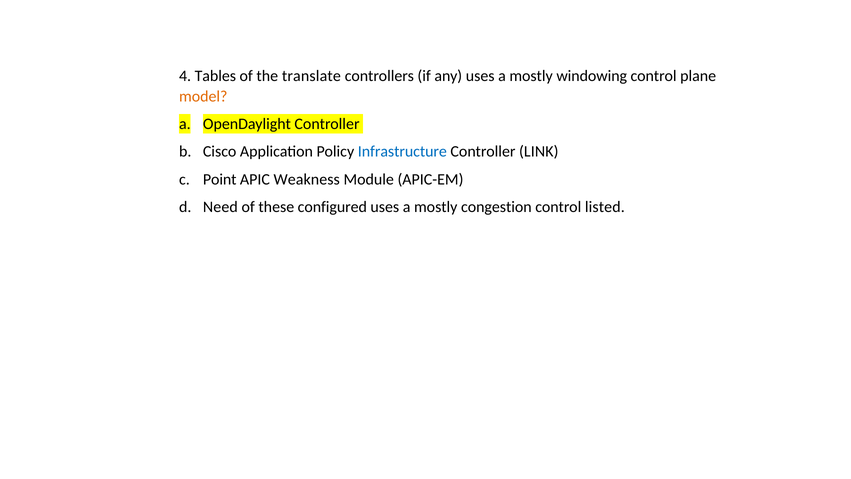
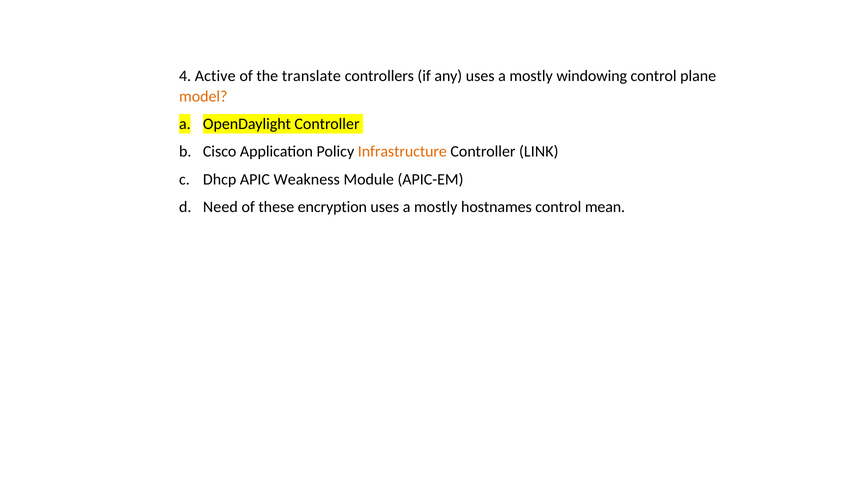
Tables: Tables -> Active
Infrastructure colour: blue -> orange
Point: Point -> Dhcp
configured: configured -> encryption
congestion: congestion -> hostnames
listed: listed -> mean
